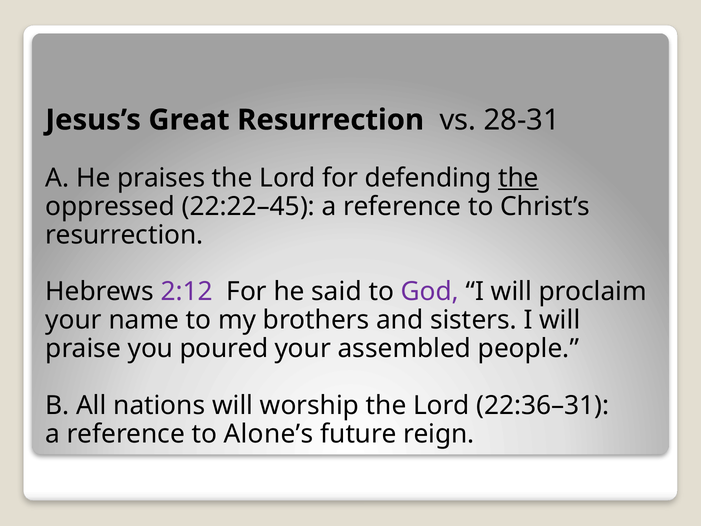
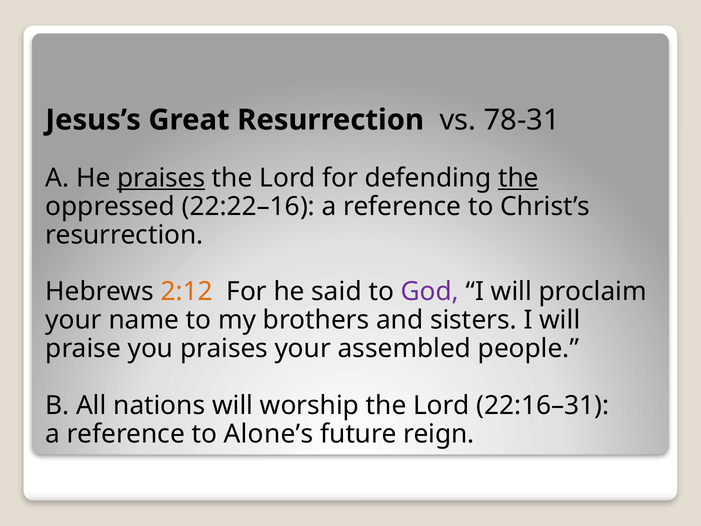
28-31: 28-31 -> 78-31
praises at (161, 178) underline: none -> present
22:22–45: 22:22–45 -> 22:22–16
2:12 colour: purple -> orange
you poured: poured -> praises
22:36–31: 22:36–31 -> 22:16–31
